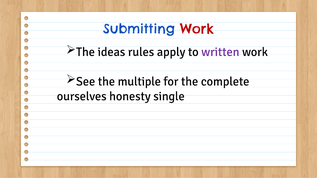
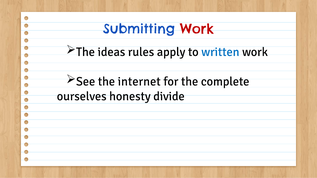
written colour: purple -> blue
multiple: multiple -> internet
single: single -> divide
